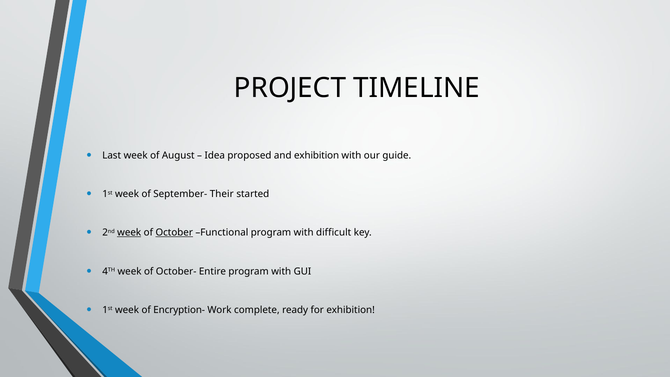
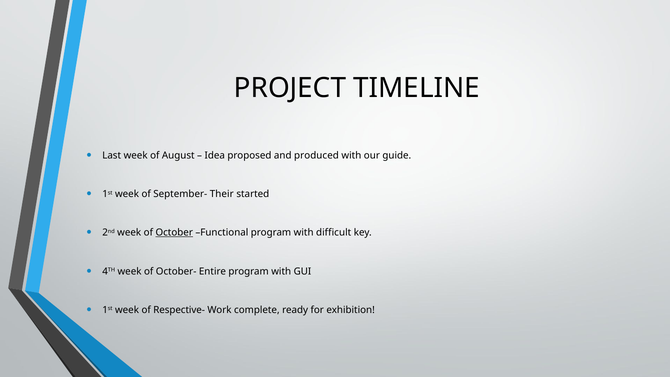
and exhibition: exhibition -> produced
week at (129, 233) underline: present -> none
Encryption-: Encryption- -> Respective-
